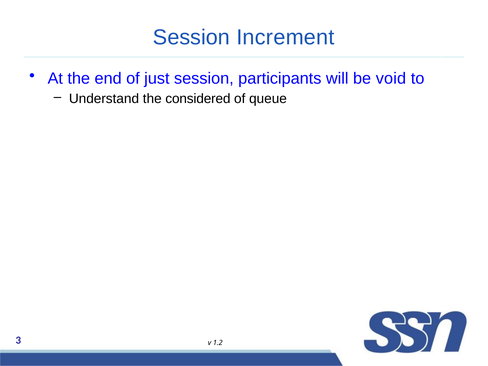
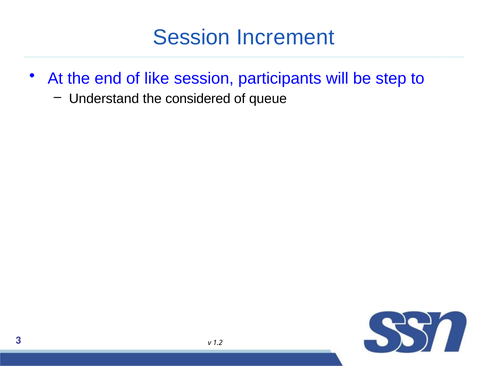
just: just -> like
void: void -> step
